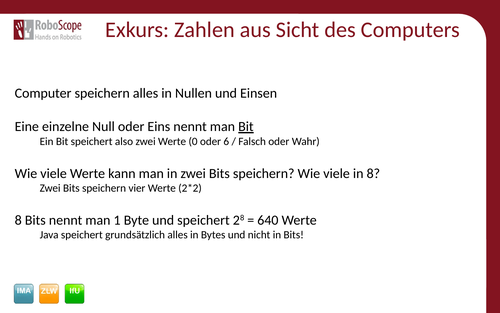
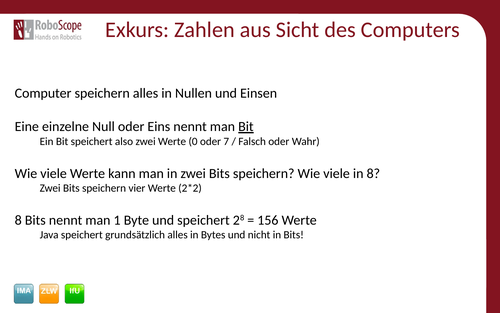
6: 6 -> 7
640: 640 -> 156
